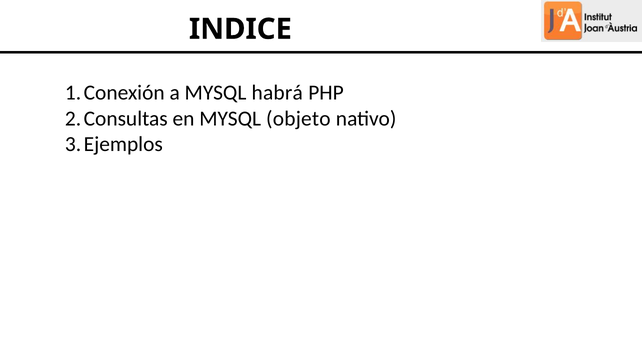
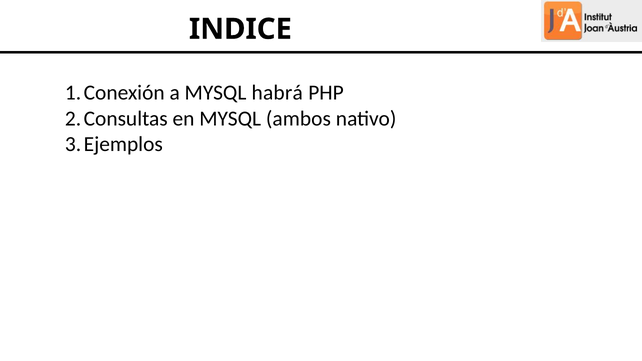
objeto: objeto -> ambos
